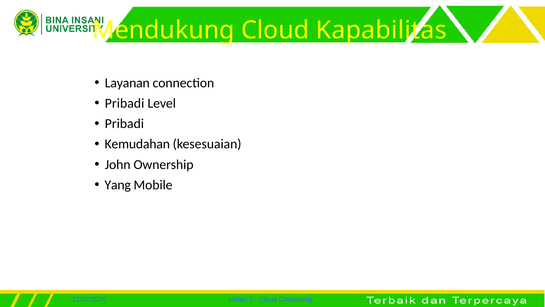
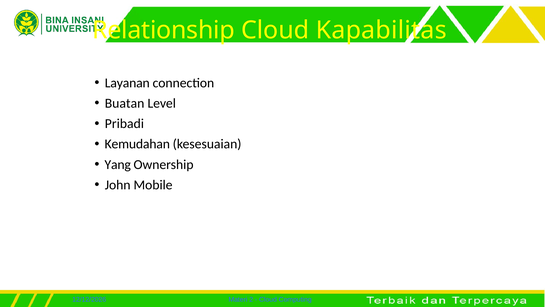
Mendukung: Mendukung -> Relationship
Pribadi at (125, 103): Pribadi -> Buatan
John: John -> Yang
Yang: Yang -> John
